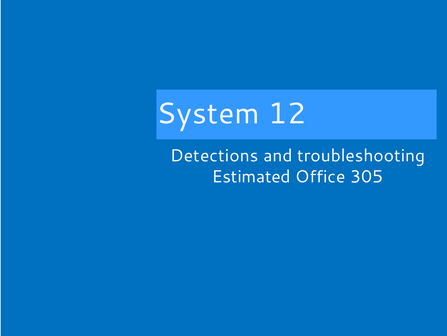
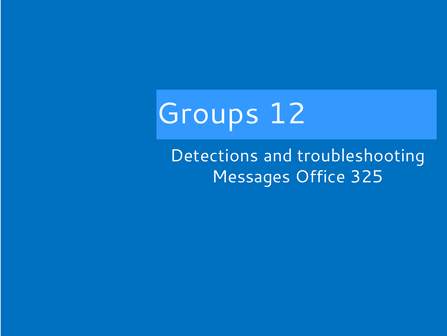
System: System -> Groups
Estimated: Estimated -> Messages
305: 305 -> 325
